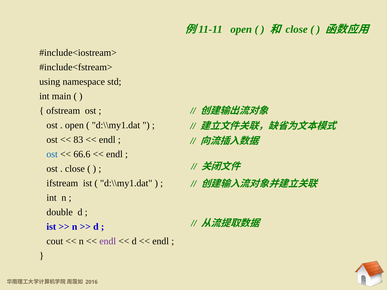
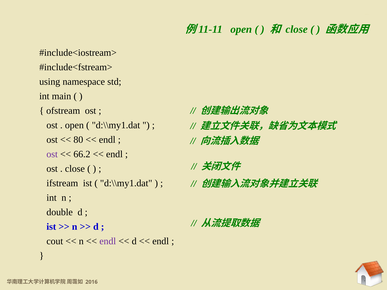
83: 83 -> 80
ost at (52, 154) colour: blue -> purple
66.6: 66.6 -> 66.2
